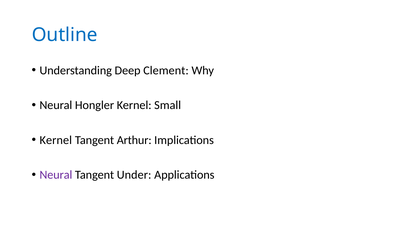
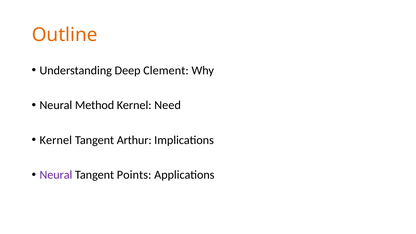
Outline colour: blue -> orange
Hongler: Hongler -> Method
Small: Small -> Need
Under: Under -> Points
